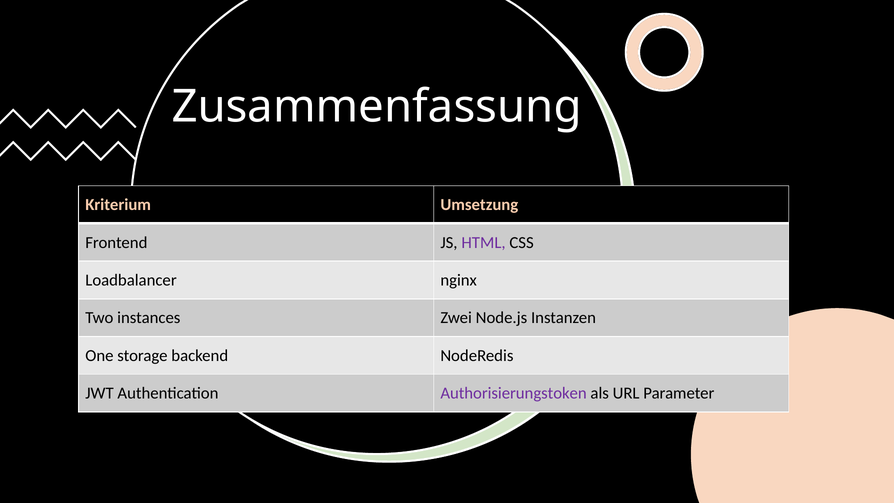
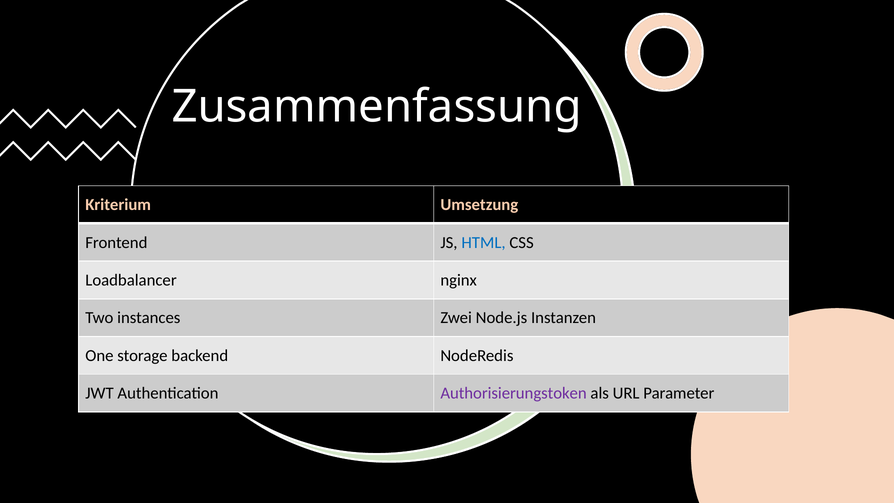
HTML colour: purple -> blue
